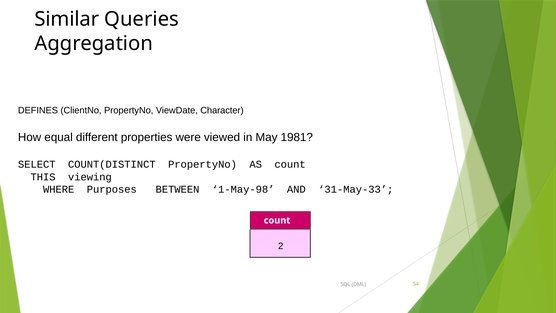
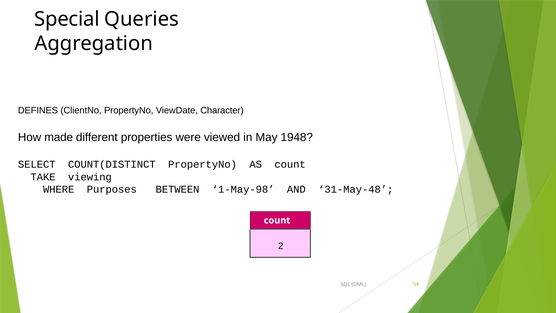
Similar: Similar -> Special
equal: equal -> made
1981: 1981 -> 1948
THIS: THIS -> TAKE
31-May-33: 31-May-33 -> 31-May-48
